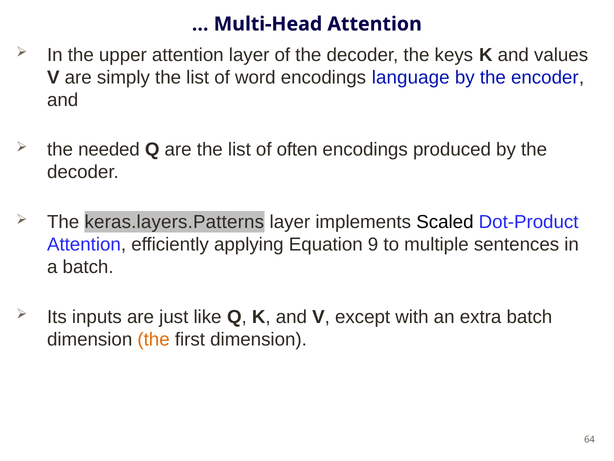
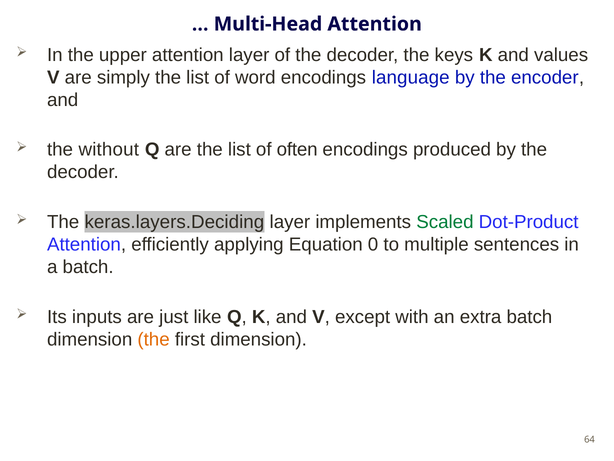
needed: needed -> without
keras.layers.Patterns: keras.layers.Patterns -> keras.layers.Deciding
Scaled colour: black -> green
9: 9 -> 0
